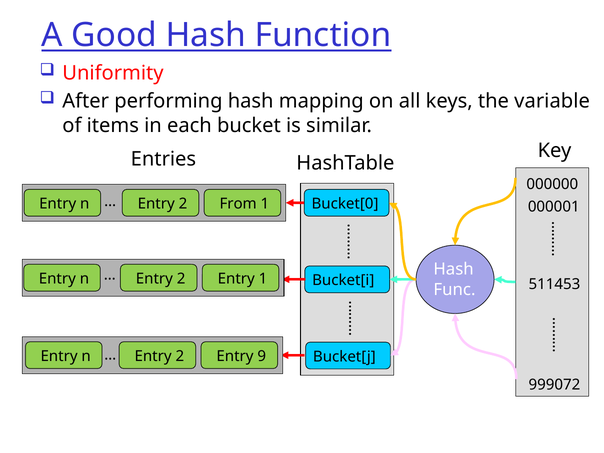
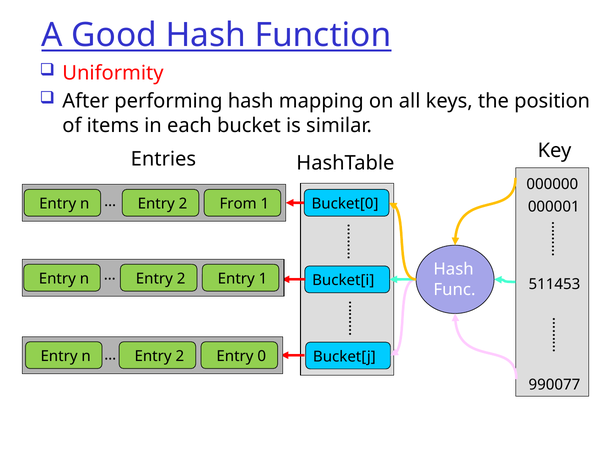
variable: variable -> position
9: 9 -> 0
999072: 999072 -> 990077
